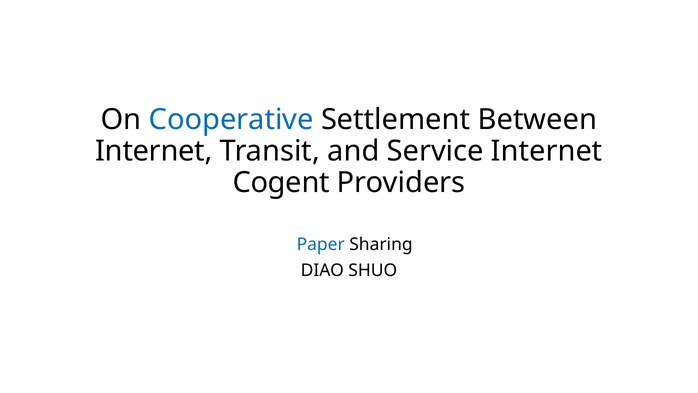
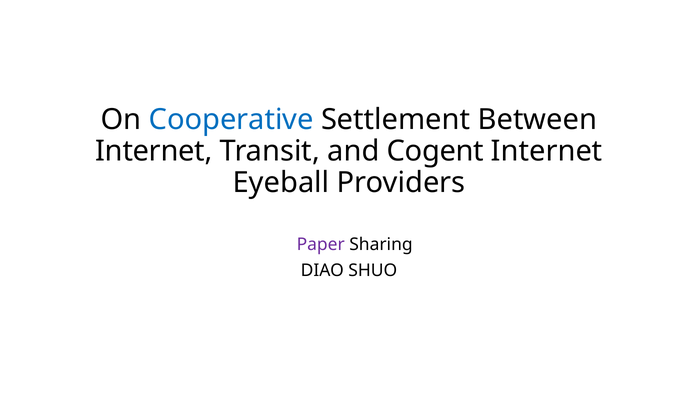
Service: Service -> Cogent
Cogent: Cogent -> Eyeball
Paper colour: blue -> purple
